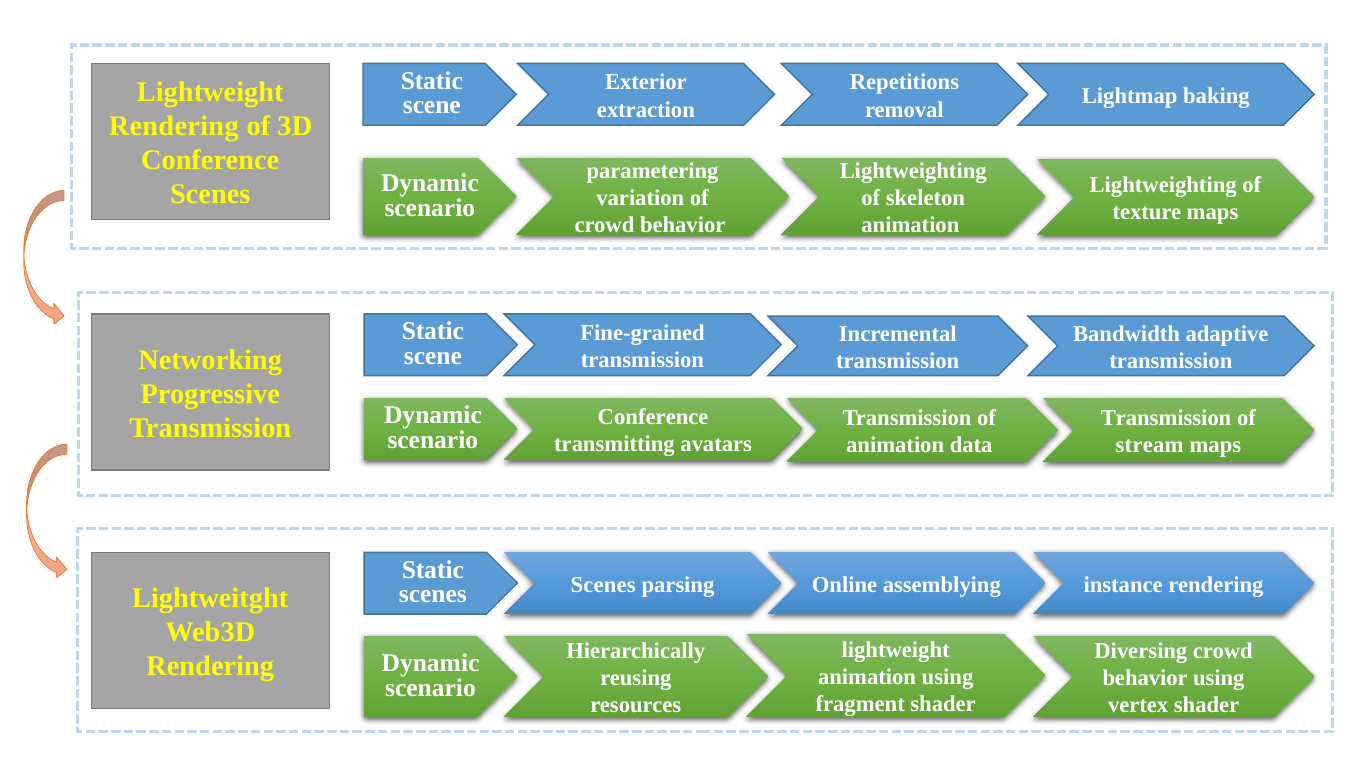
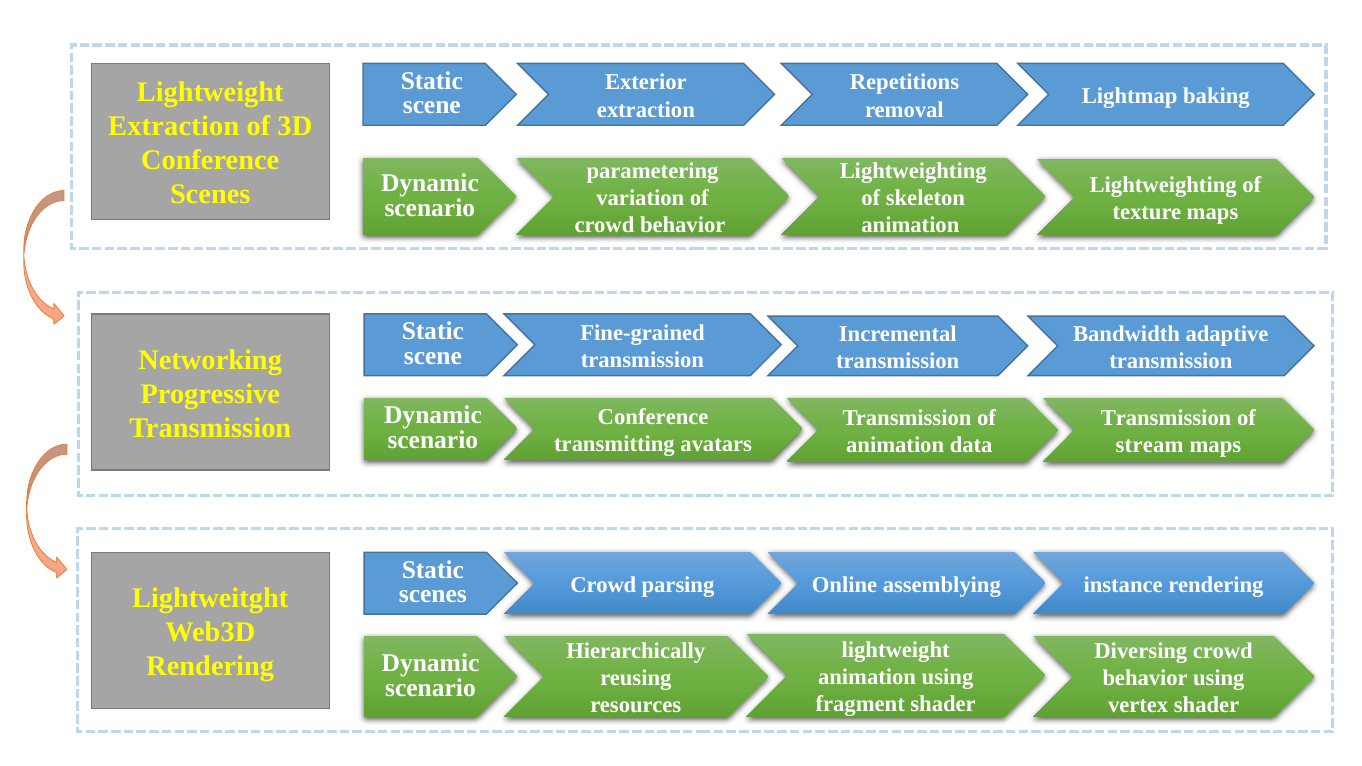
Rendering at (174, 127): Rendering -> Extraction
Scenes at (603, 585): Scenes -> Crowd
